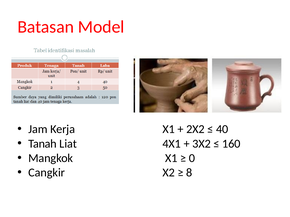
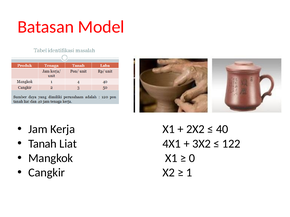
160: 160 -> 122
8: 8 -> 1
